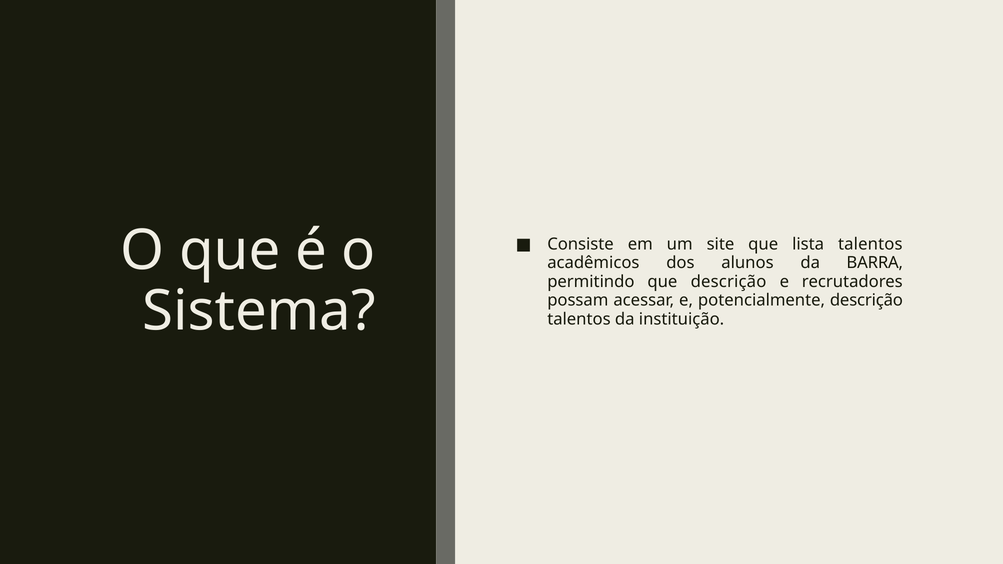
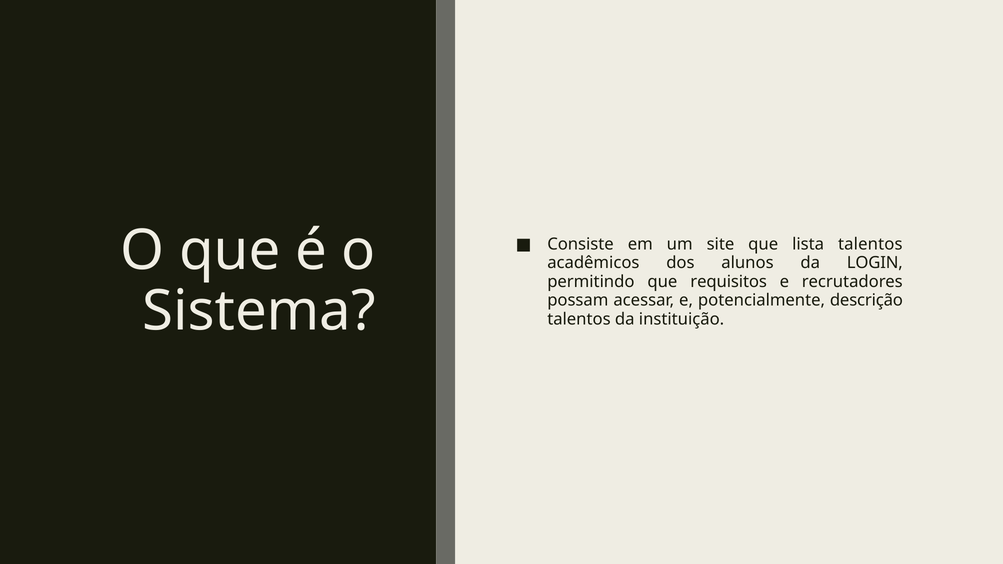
BARRA: BARRA -> LOGIN
que descrição: descrição -> requisitos
